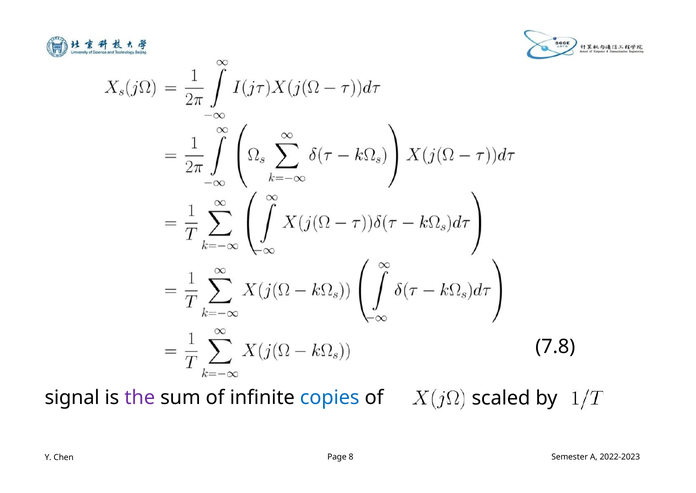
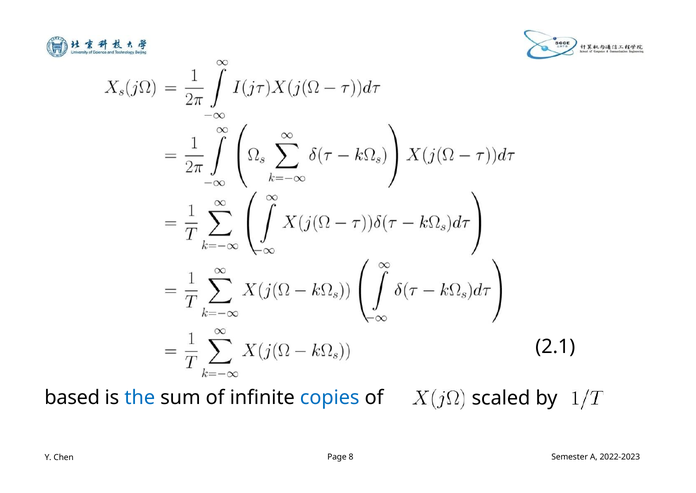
7.8: 7.8 -> 2.1
signal: signal -> based
the colour: purple -> blue
